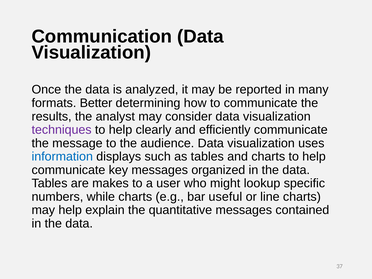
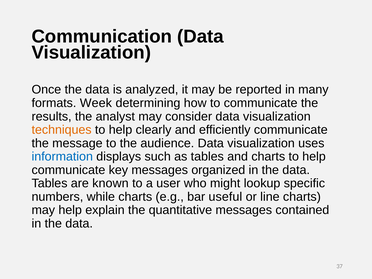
Better: Better -> Week
techniques colour: purple -> orange
makes: makes -> known
